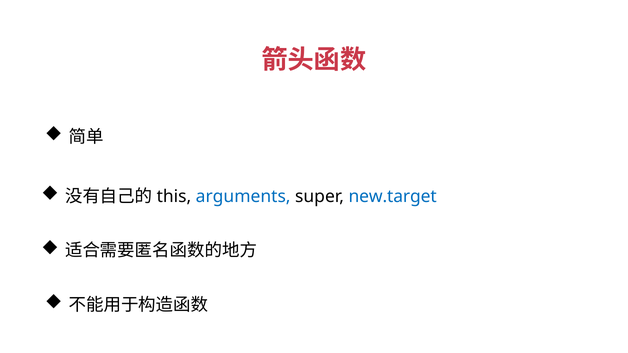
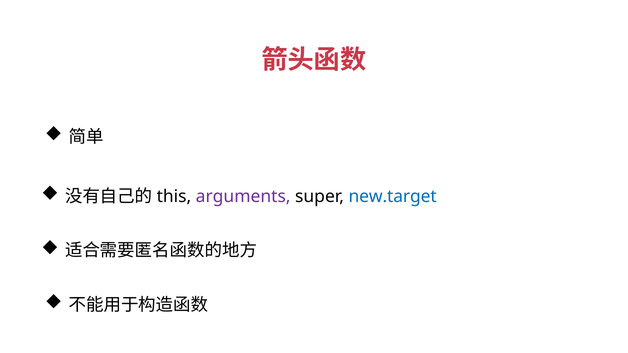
arguments colour: blue -> purple
